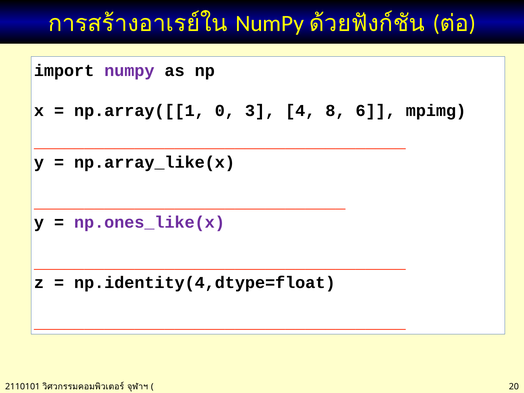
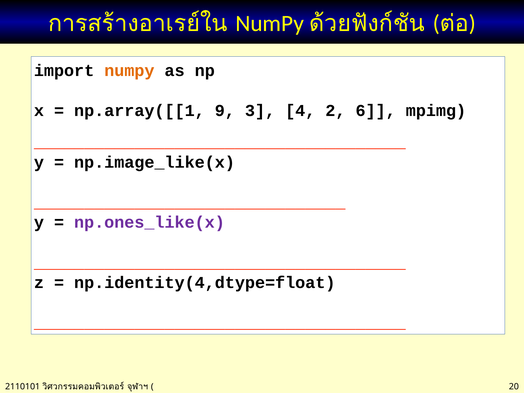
numpy at (129, 71) colour: purple -> orange
0: 0 -> 9
8: 8 -> 2
np.array_like(x: np.array_like(x -> np.image_like(x
